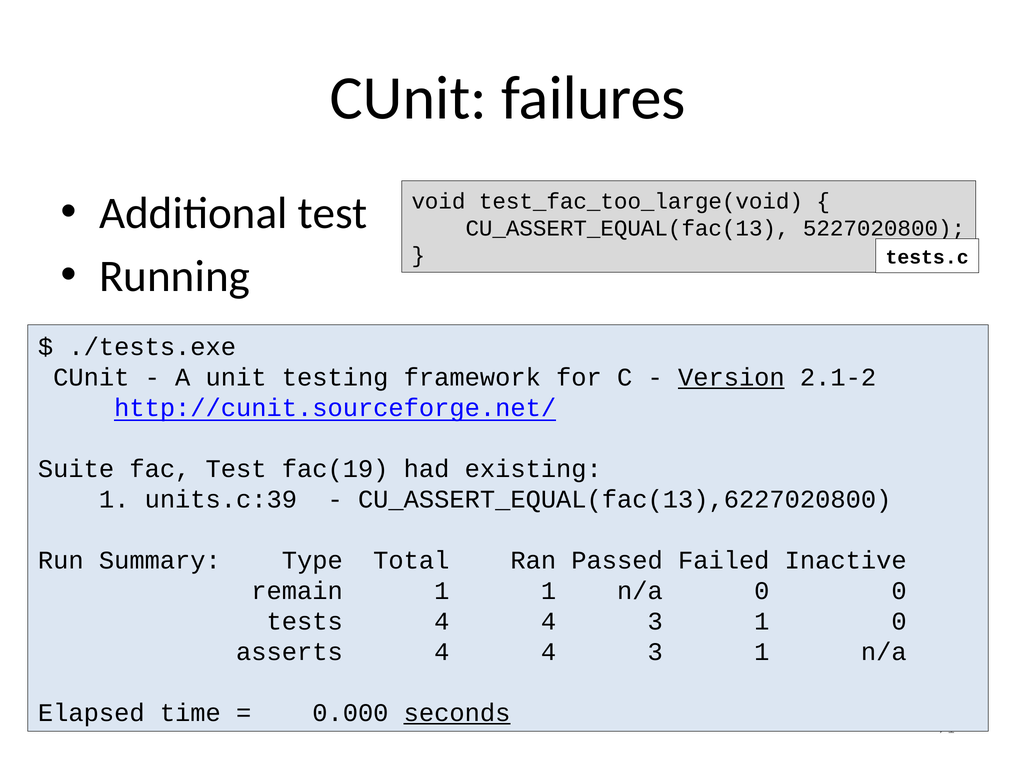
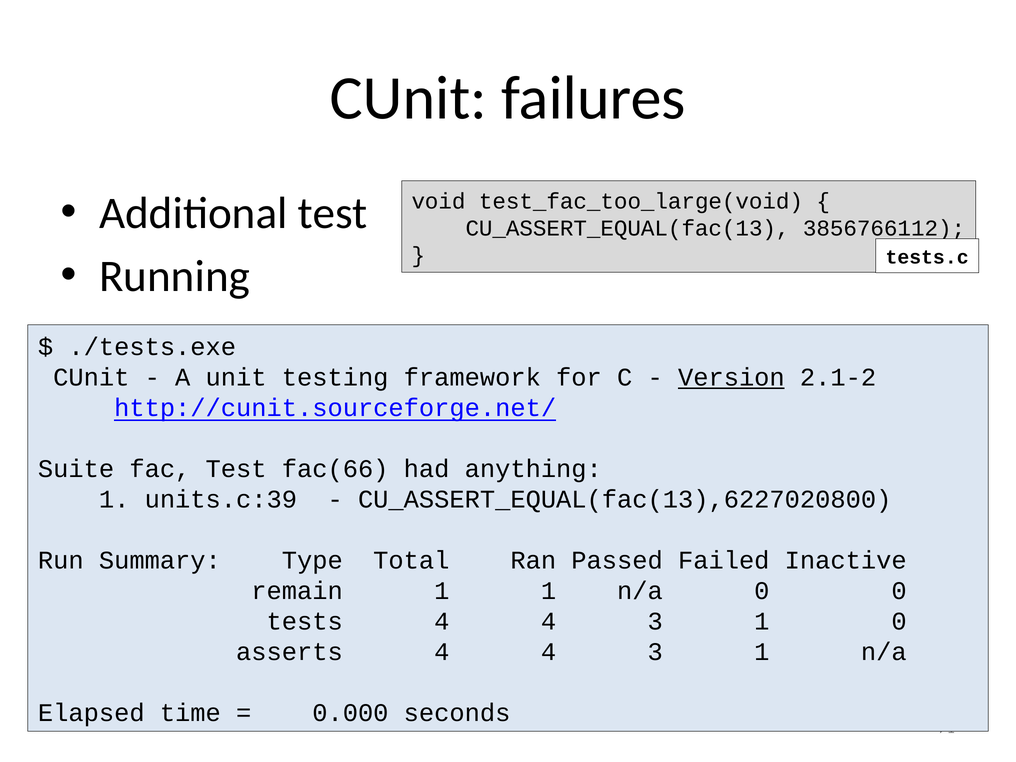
5227020800: 5227020800 -> 3856766112
fac(19: fac(19 -> fac(66
existing: existing -> anything
seconds underline: present -> none
